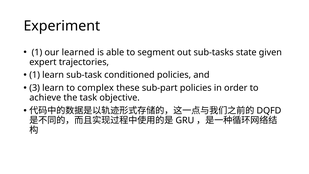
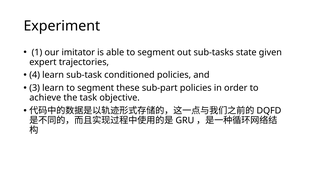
learned: learned -> imitator
1 at (35, 75): 1 -> 4
learn to complex: complex -> segment
